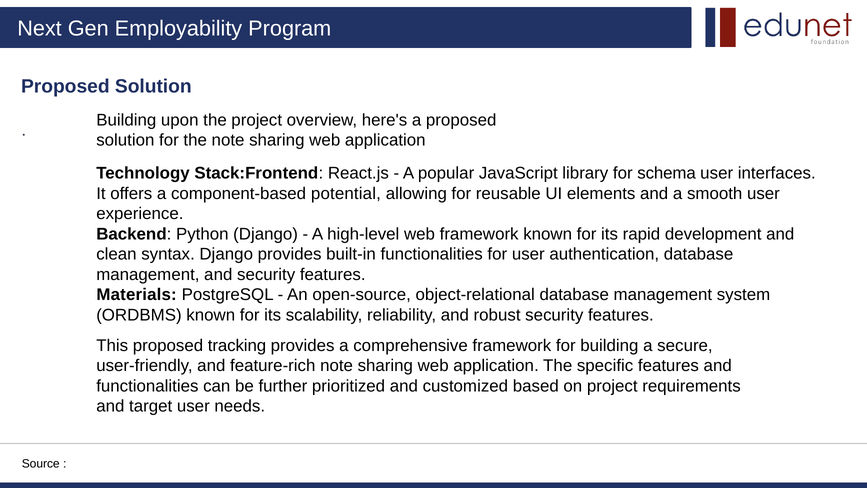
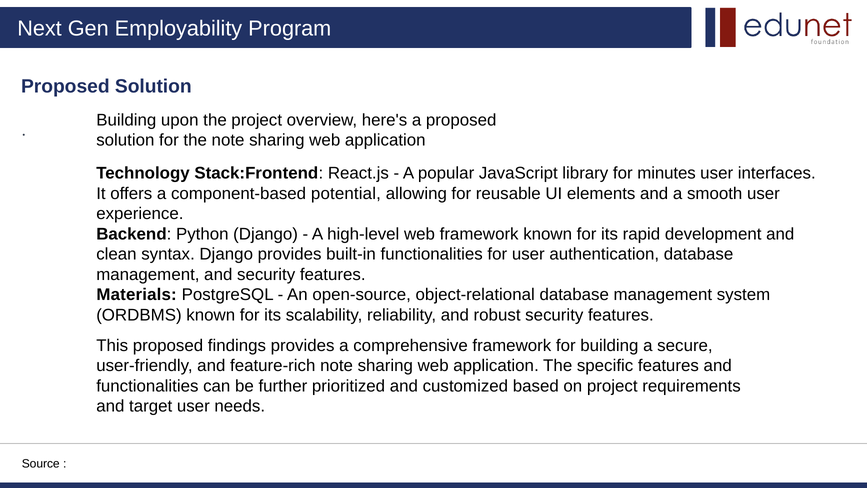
schema: schema -> minutes
tracking: tracking -> findings
